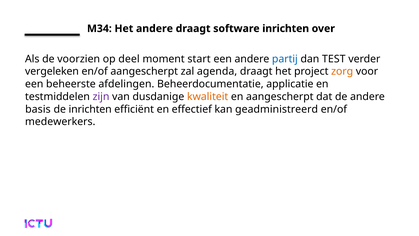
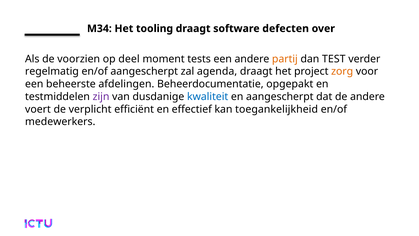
Het andere: andere -> tooling
software inrichten: inrichten -> defecten
start: start -> tests
partij colour: blue -> orange
vergeleken: vergeleken -> regelmatig
applicatie: applicatie -> opgepakt
kwaliteit colour: orange -> blue
basis: basis -> voert
de inrichten: inrichten -> verplicht
geadministreerd: geadministreerd -> toegankelijkheid
